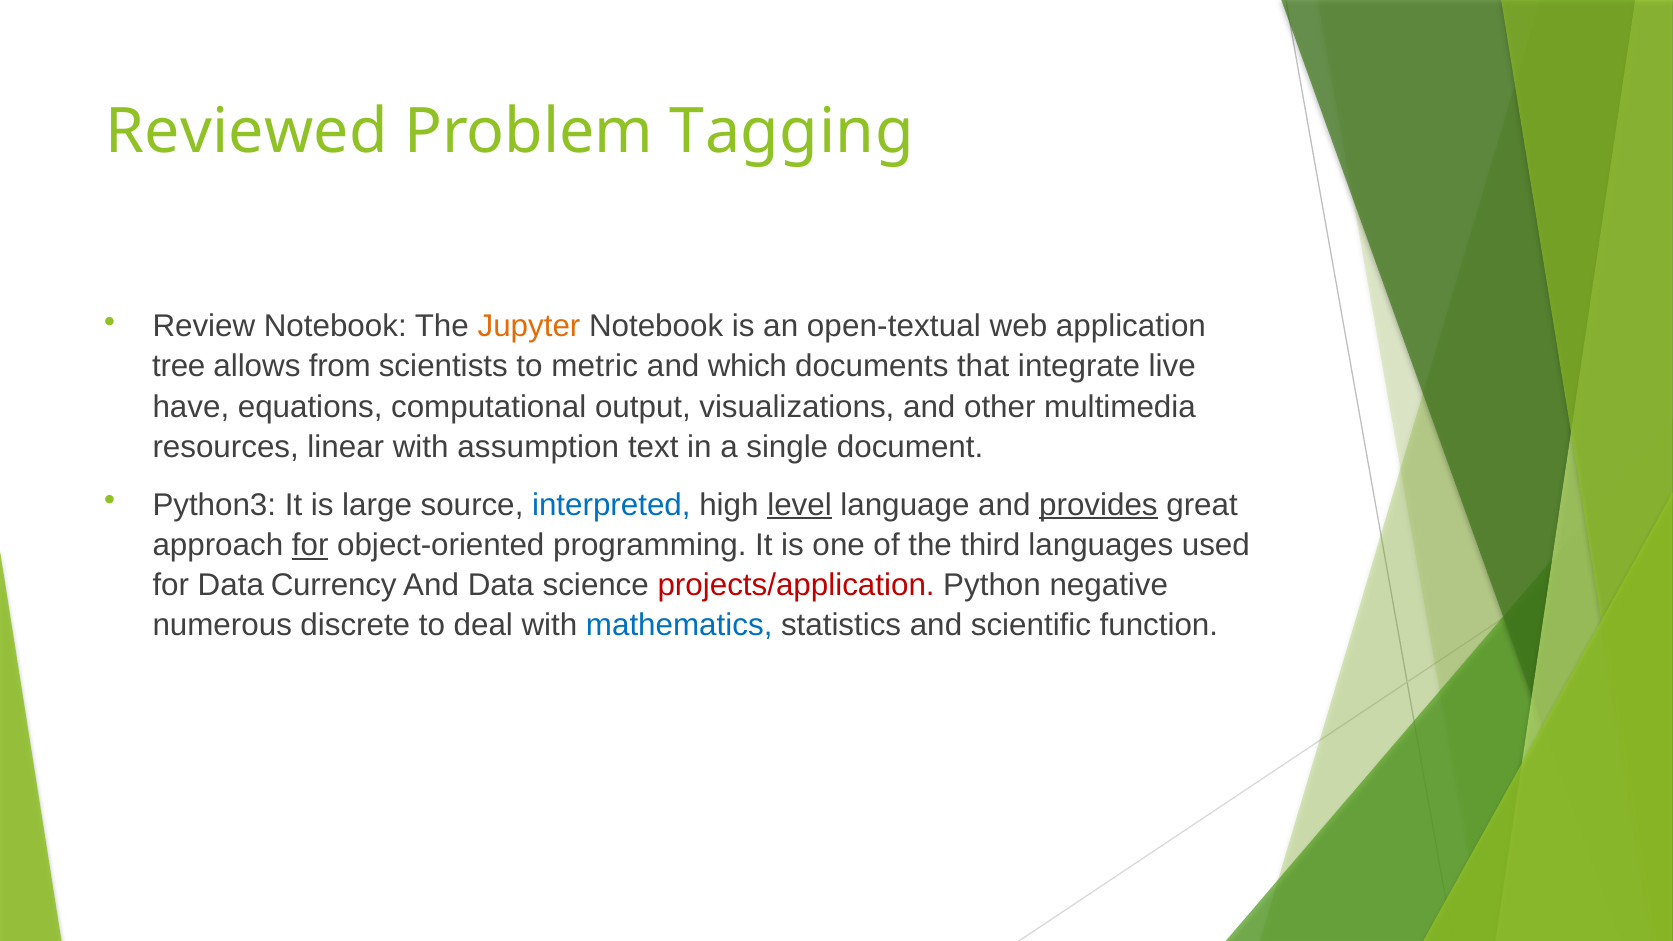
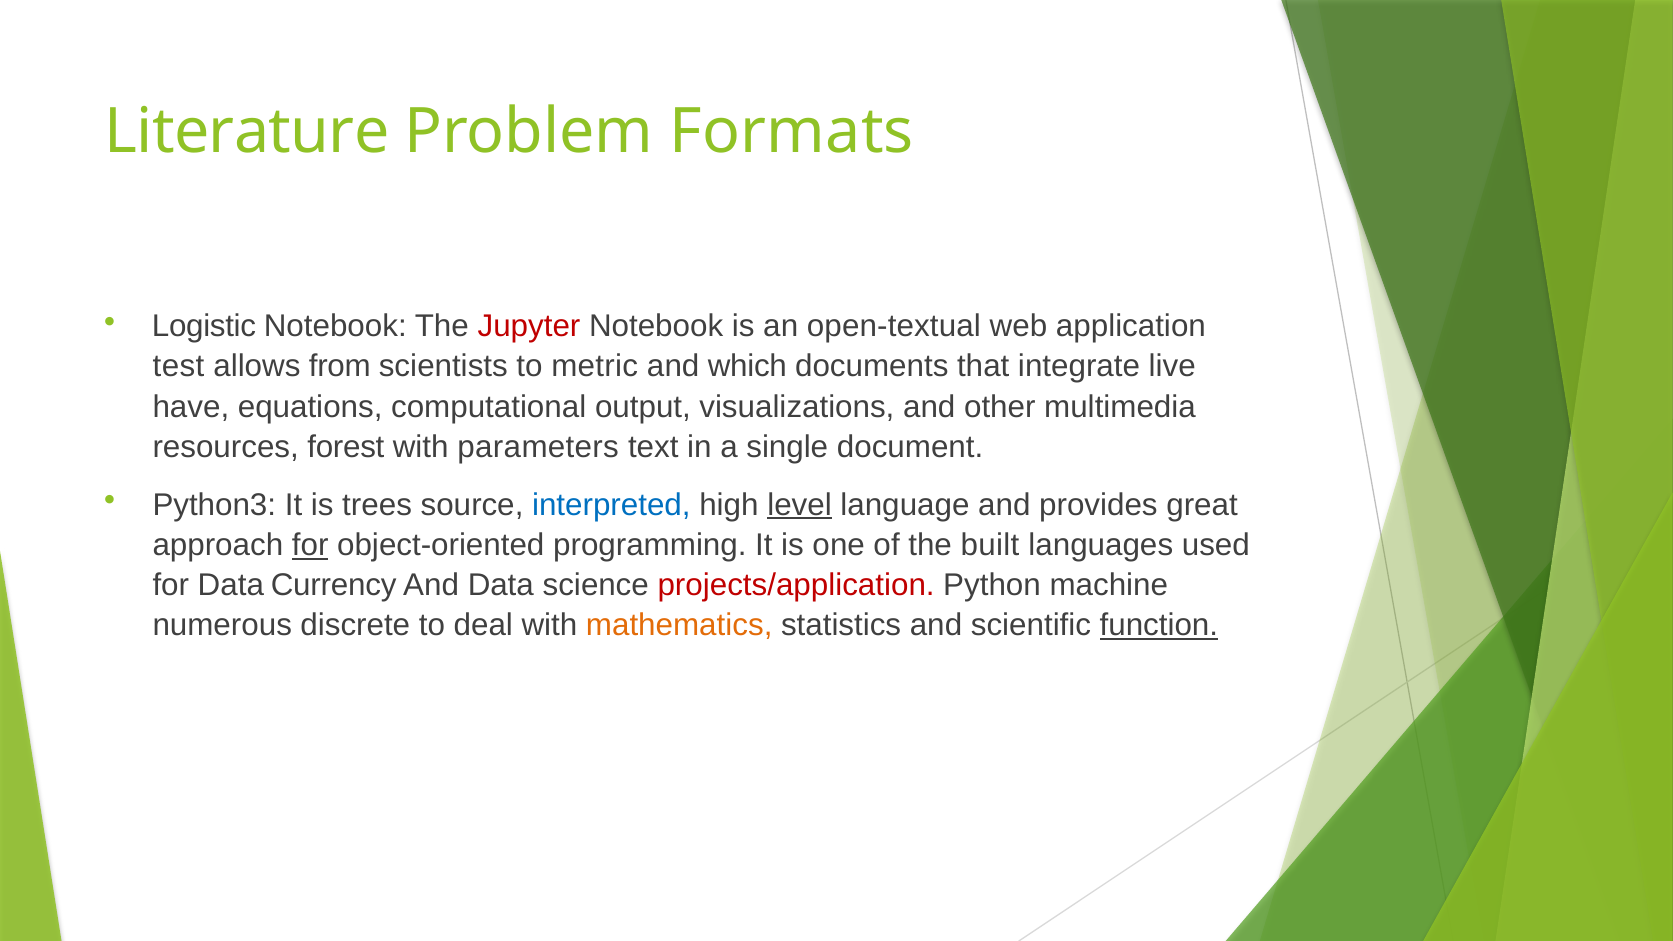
Reviewed: Reviewed -> Literature
Tagging: Tagging -> Formats
Review: Review -> Logistic
Jupyter colour: orange -> red
tree: tree -> test
linear: linear -> forest
assumption: assumption -> parameters
large: large -> trees
provides underline: present -> none
third: third -> built
negative: negative -> machine
mathematics colour: blue -> orange
function underline: none -> present
